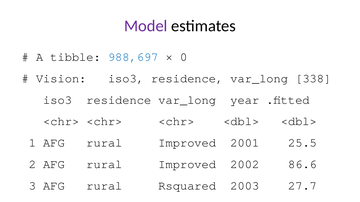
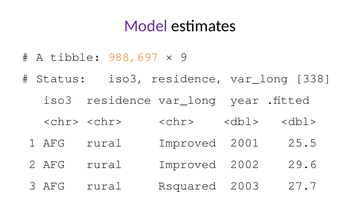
988,697 colour: blue -> orange
0 at (184, 57): 0 -> 9
Vision: Vision -> Status
86.6: 86.6 -> 29.6
